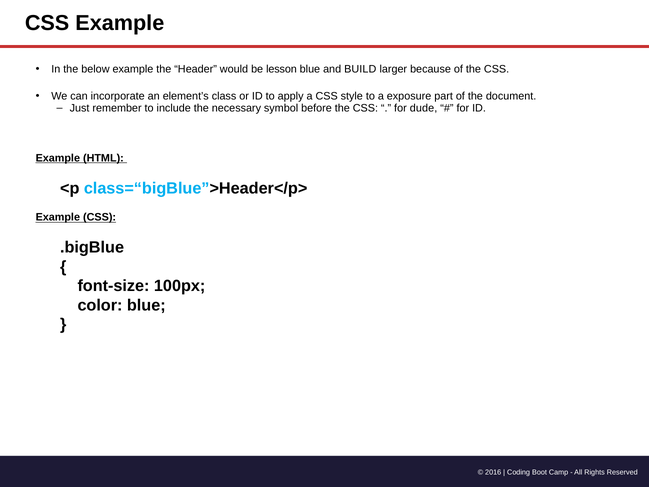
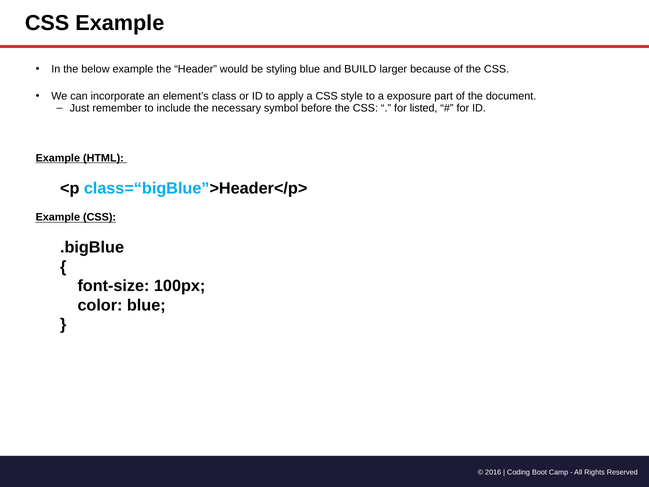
lesson: lesson -> styling
dude: dude -> listed
